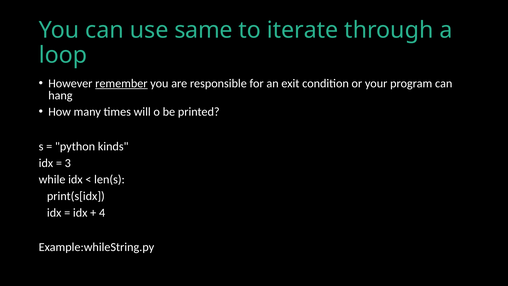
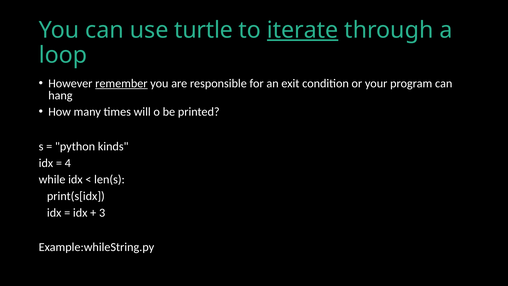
same: same -> turtle
iterate underline: none -> present
3: 3 -> 4
4: 4 -> 3
